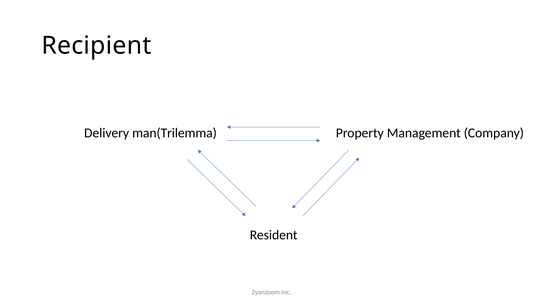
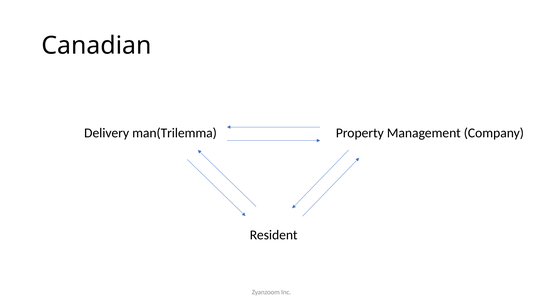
Recipient: Recipient -> Canadian
